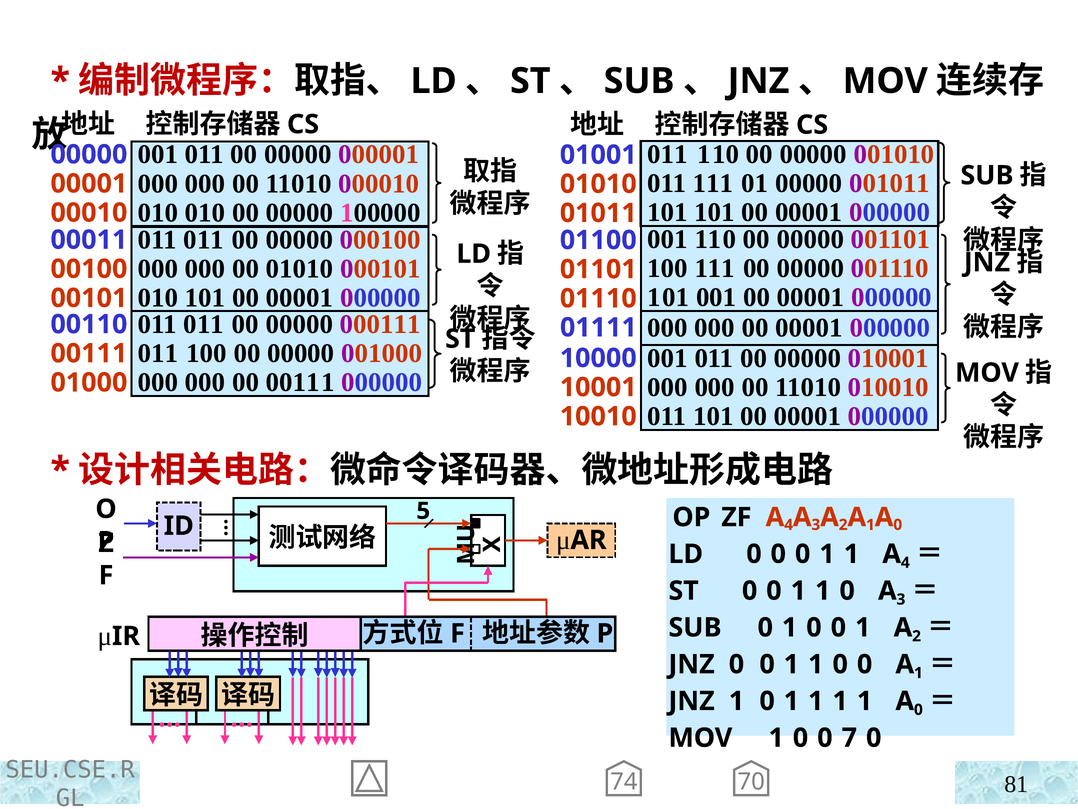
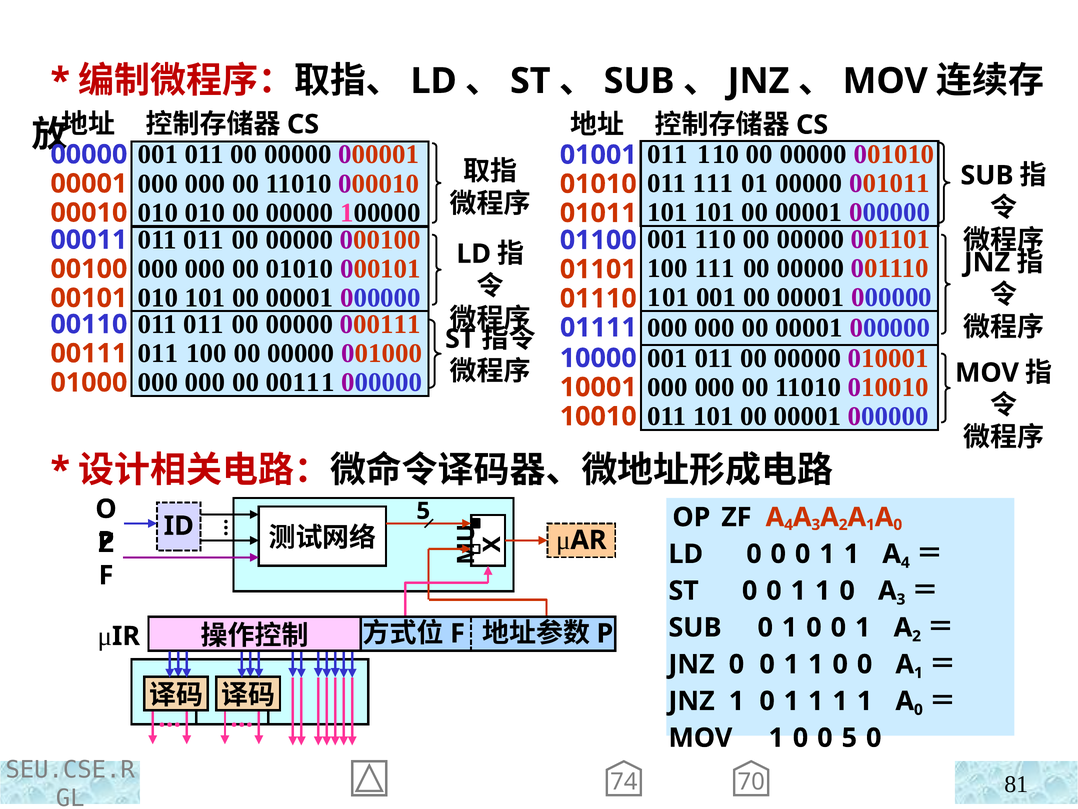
0 7: 7 -> 5
